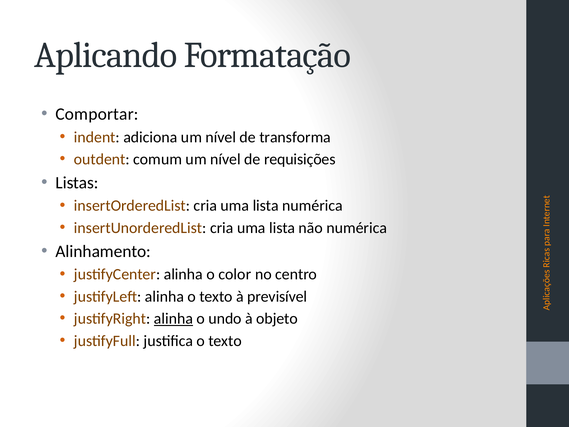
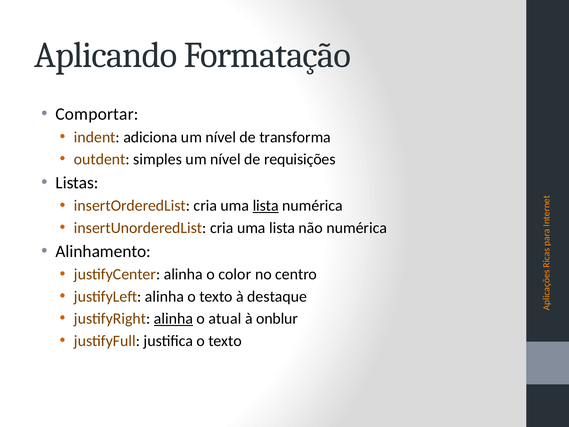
comum: comum -> simples
lista at (266, 206) underline: none -> present
previsível: previsível -> destaque
undo: undo -> atual
objeto: objeto -> onblur
